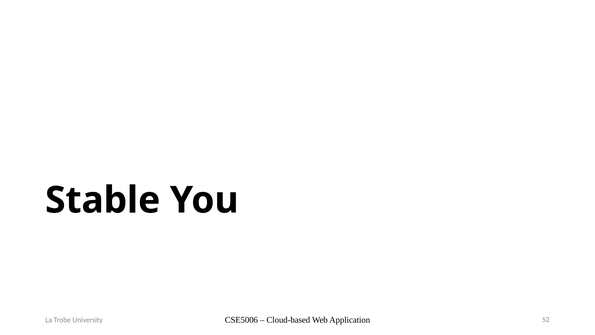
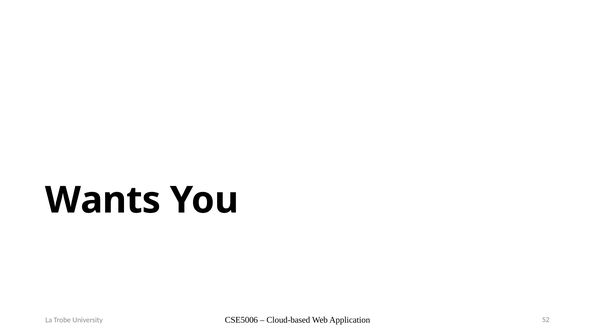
Stable: Stable -> Wants
